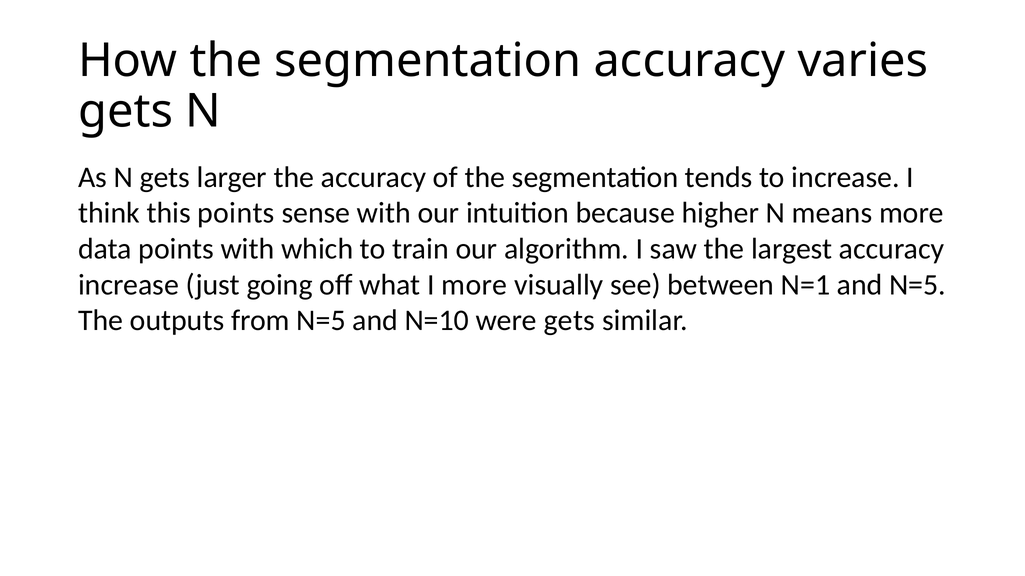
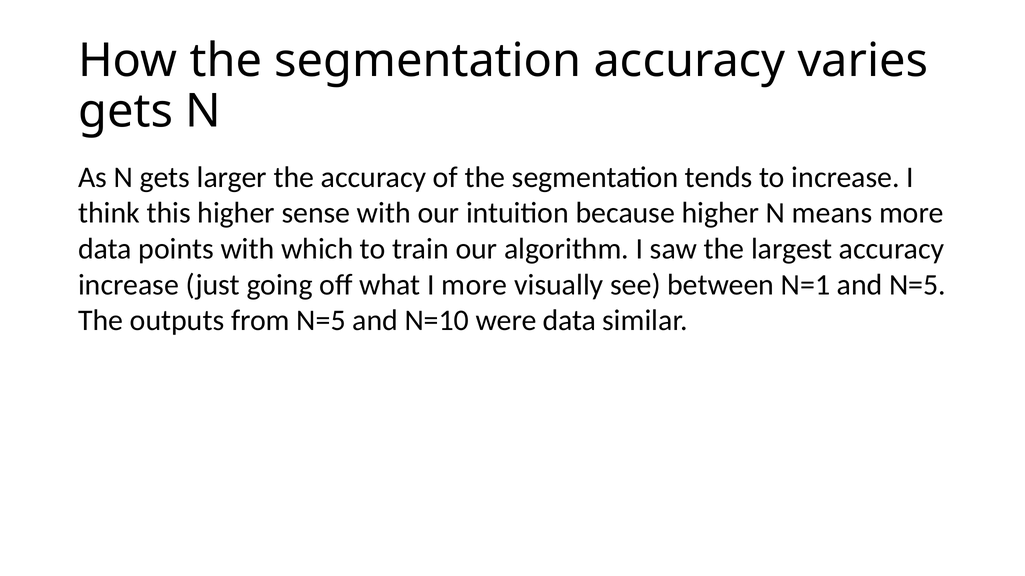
this points: points -> higher
were gets: gets -> data
